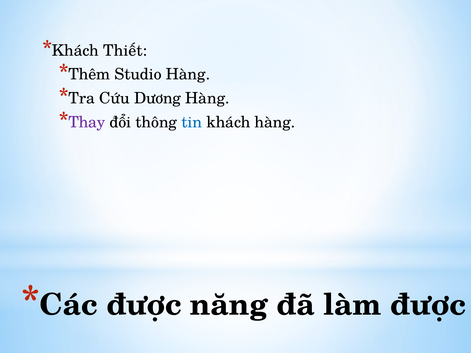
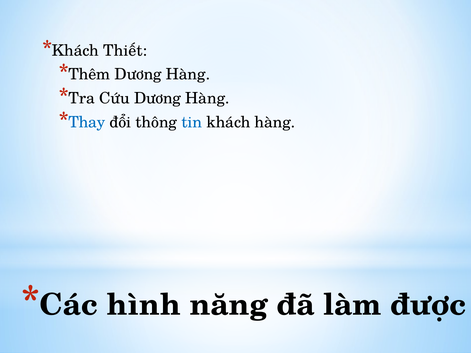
Thêm Studio: Studio -> Dương
Thay colour: purple -> blue
Các được: được -> hình
